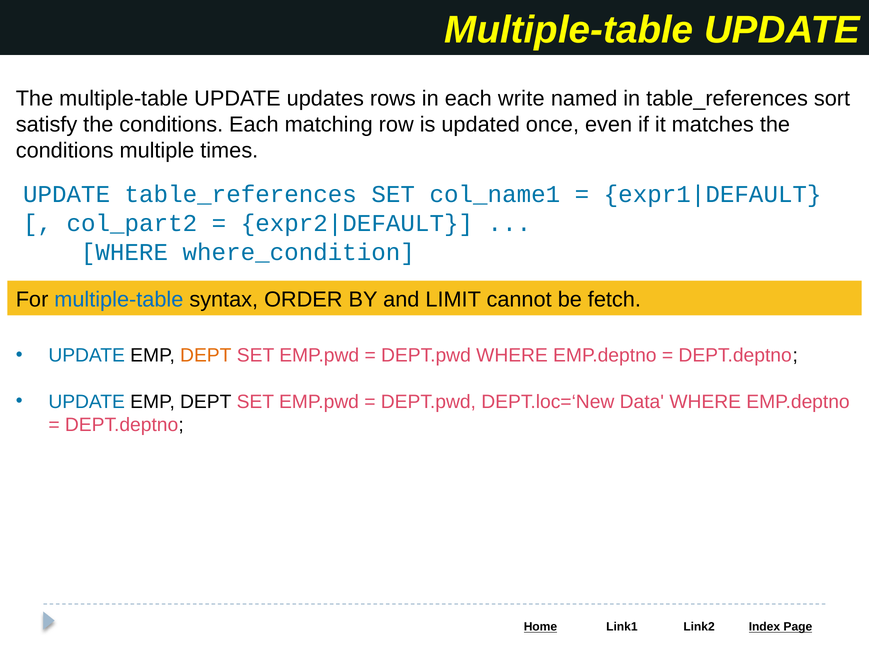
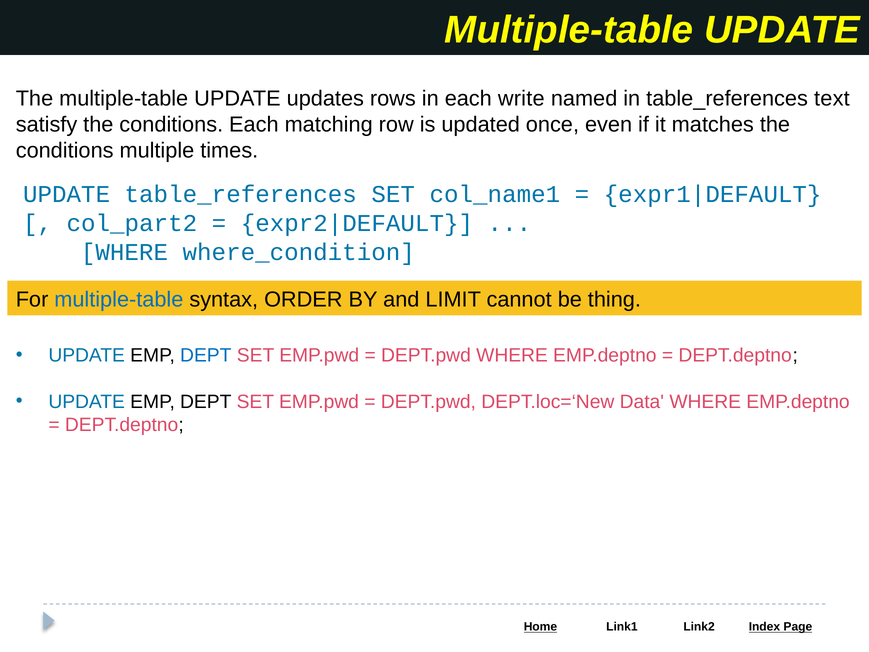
sort: sort -> text
fetch: fetch -> thing
DEPT at (206, 355) colour: orange -> blue
